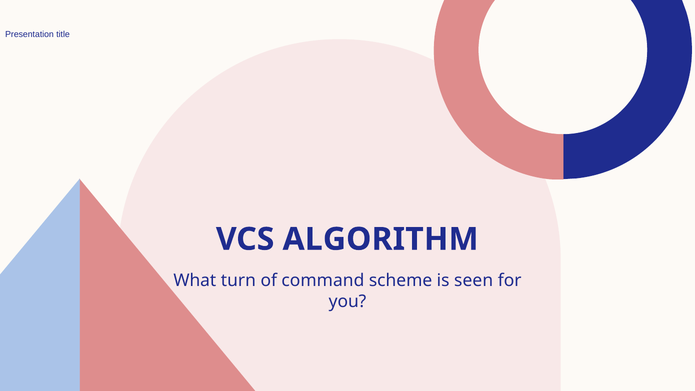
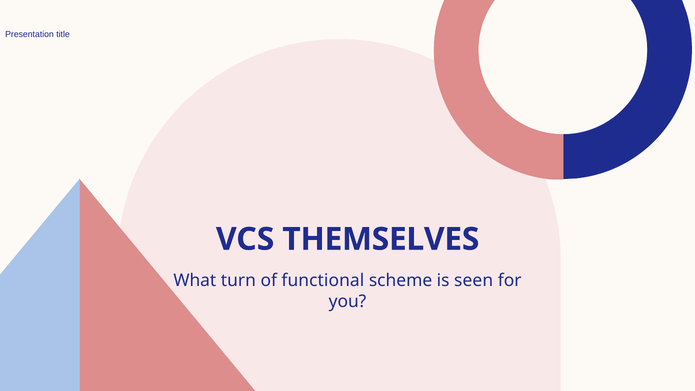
ALGORITHM: ALGORITHM -> THEMSELVES
command: command -> functional
